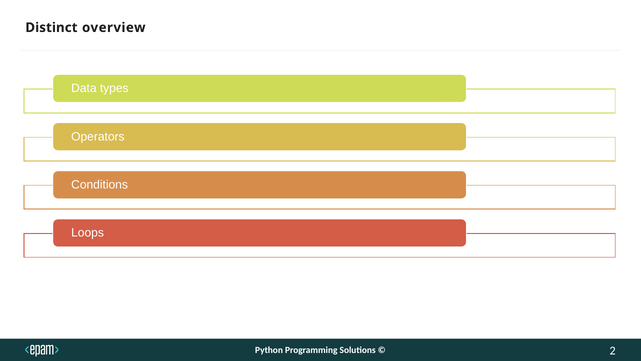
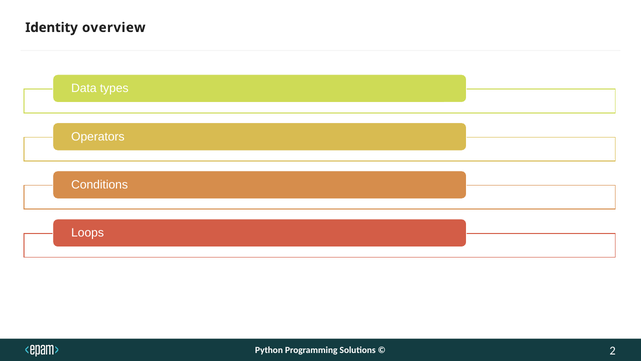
Distinct: Distinct -> Identity
